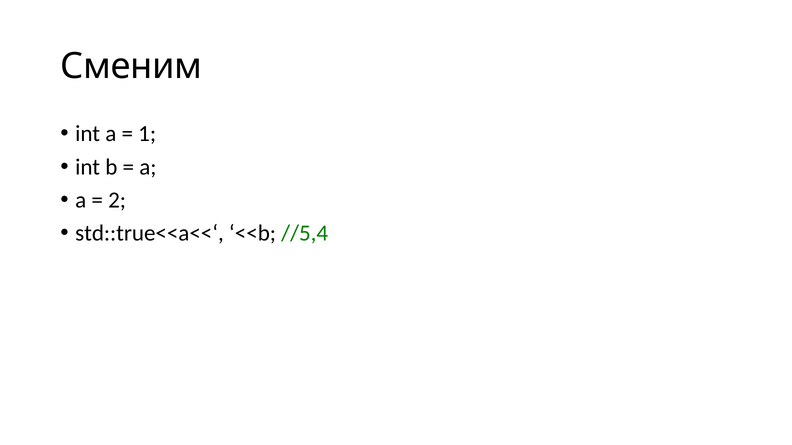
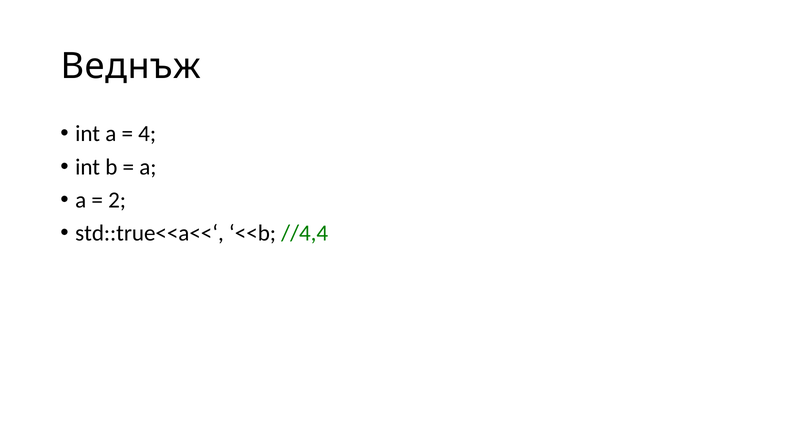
Сменим: Сменим -> Веднъж
1: 1 -> 4
//5,4: //5,4 -> //4,4
